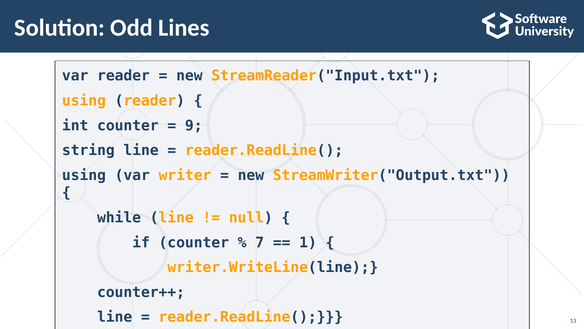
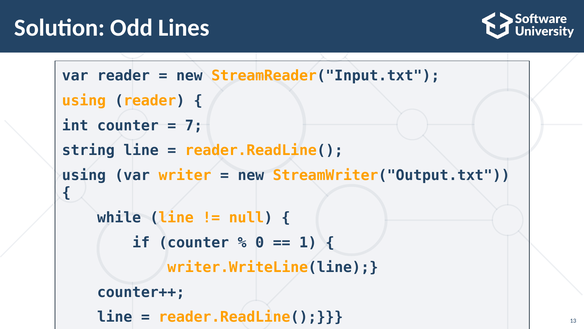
9: 9 -> 7
7: 7 -> 0
